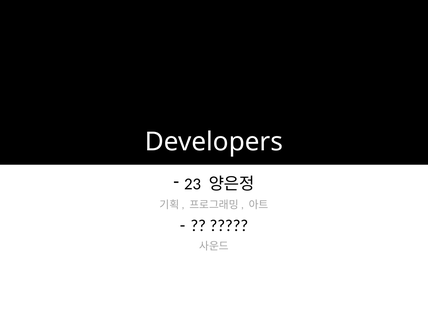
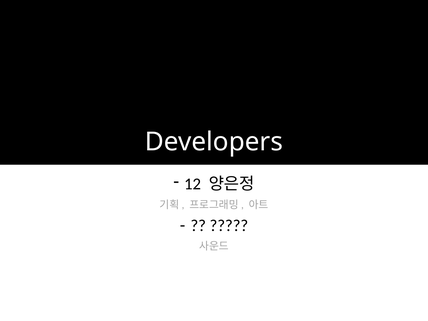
23: 23 -> 12
